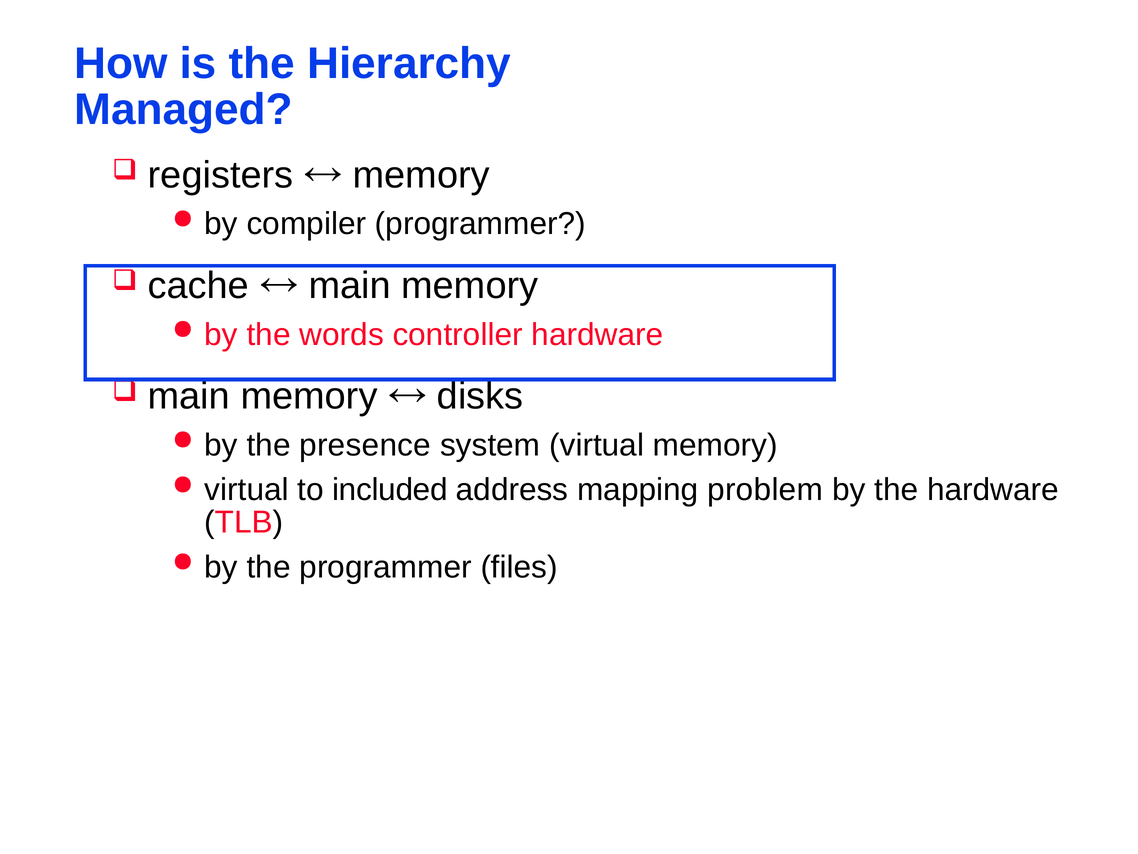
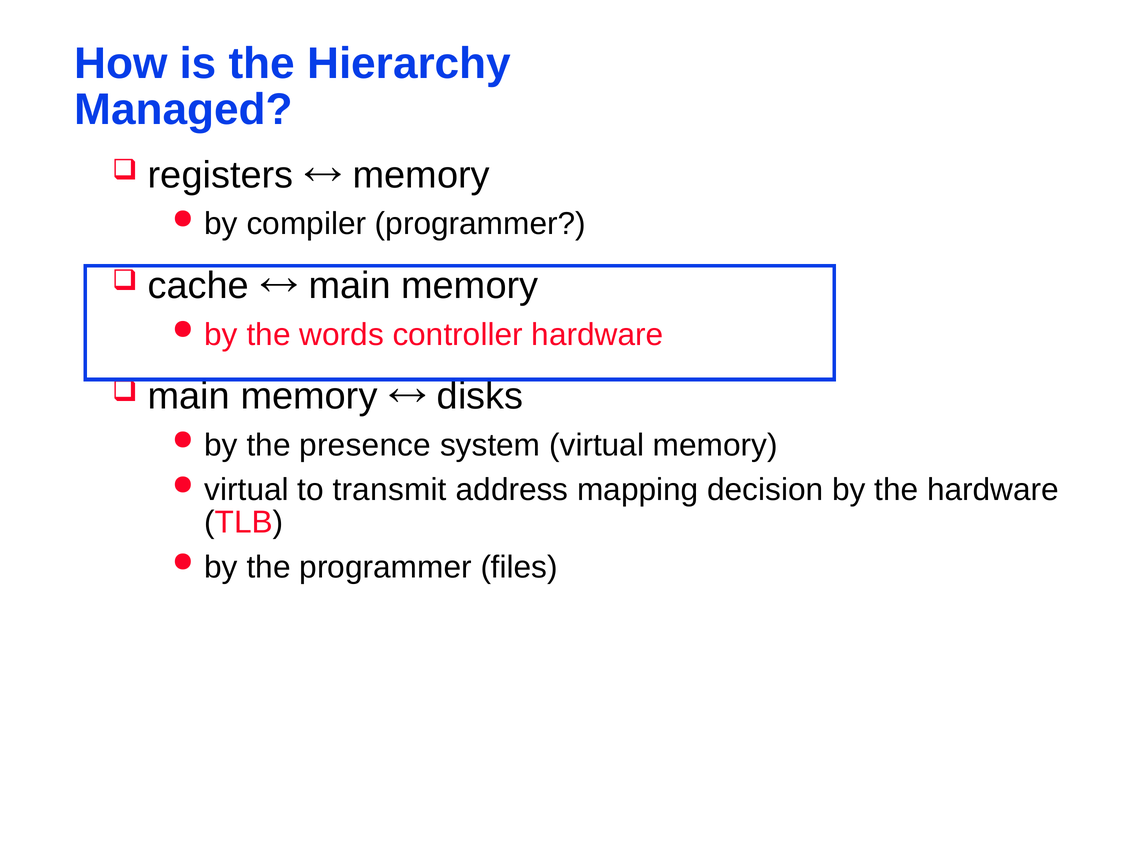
included: included -> transmit
problem: problem -> decision
